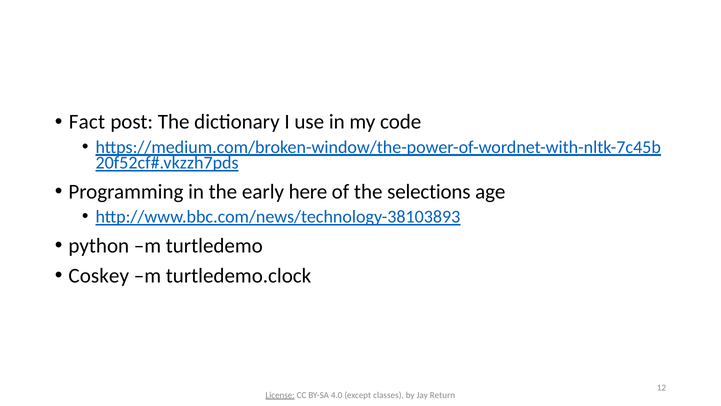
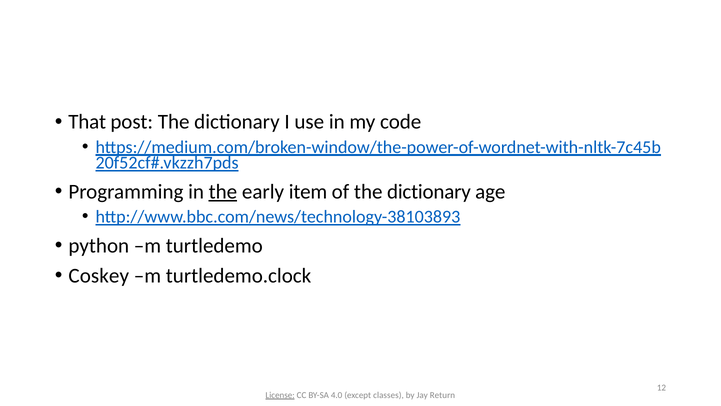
Fact: Fact -> That
the at (223, 192) underline: none -> present
here: here -> item
of the selections: selections -> dictionary
